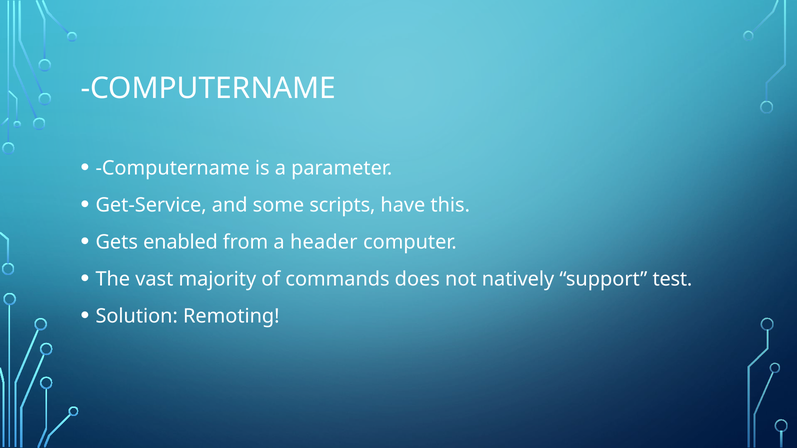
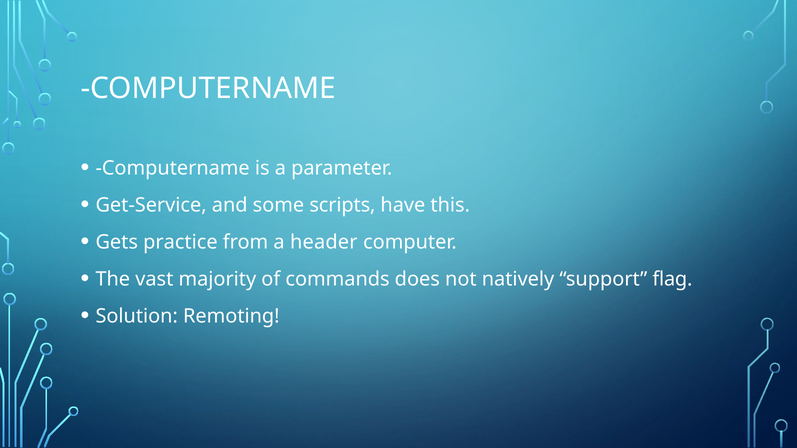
enabled: enabled -> practice
test: test -> flag
